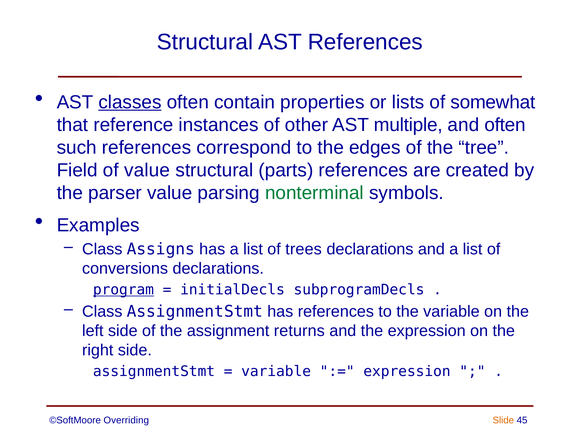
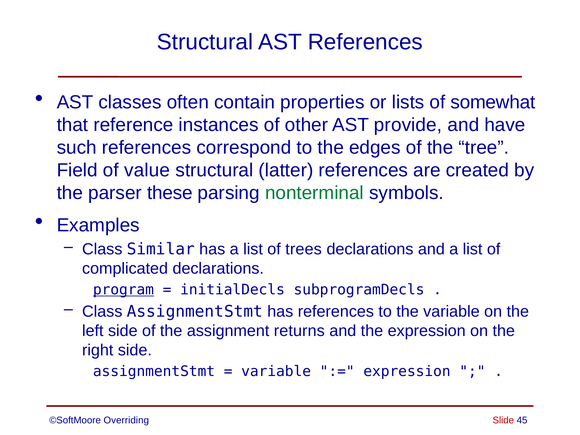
classes underline: present -> none
multiple: multiple -> provide
and often: often -> have
parts: parts -> latter
parser value: value -> these
Assigns: Assigns -> Similar
conversions: conversions -> complicated
Slide colour: orange -> red
